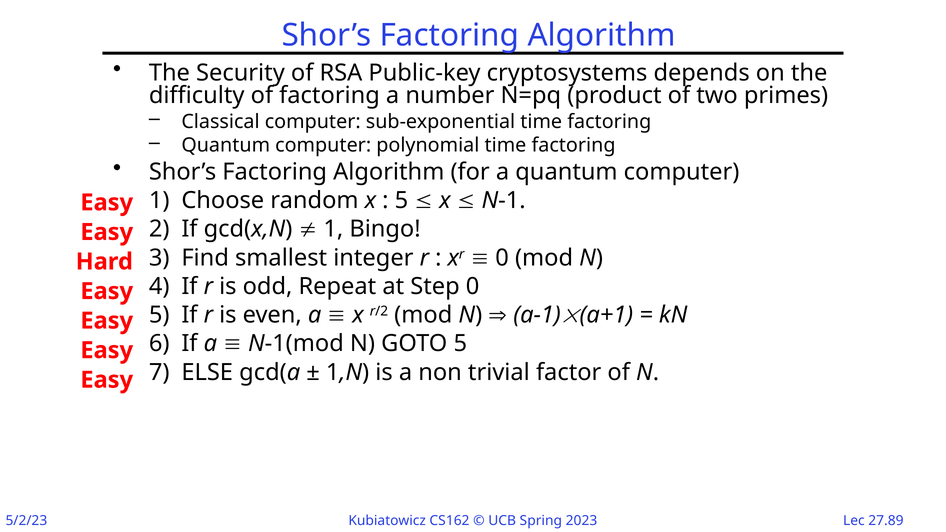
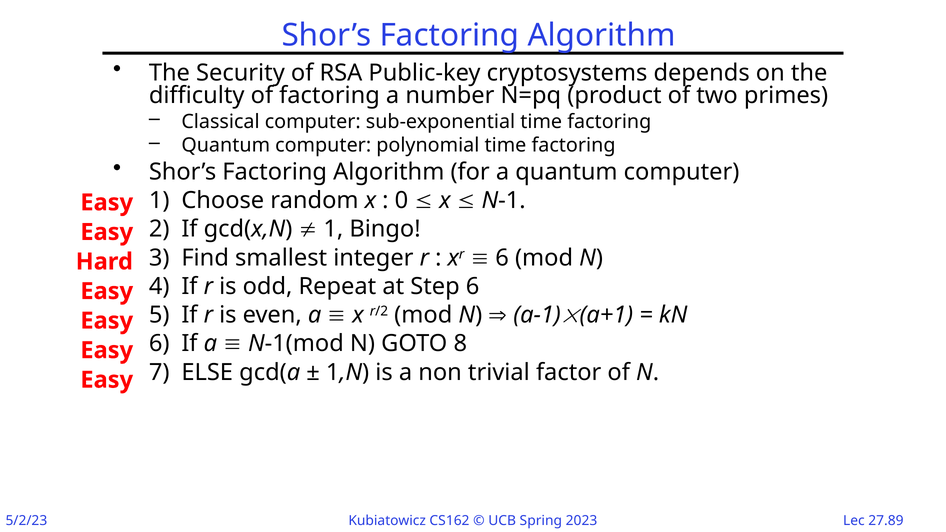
5 at (401, 201): 5 -> 0
0 at (502, 258): 0 -> 6
Step 0: 0 -> 6
GOTO 5: 5 -> 8
